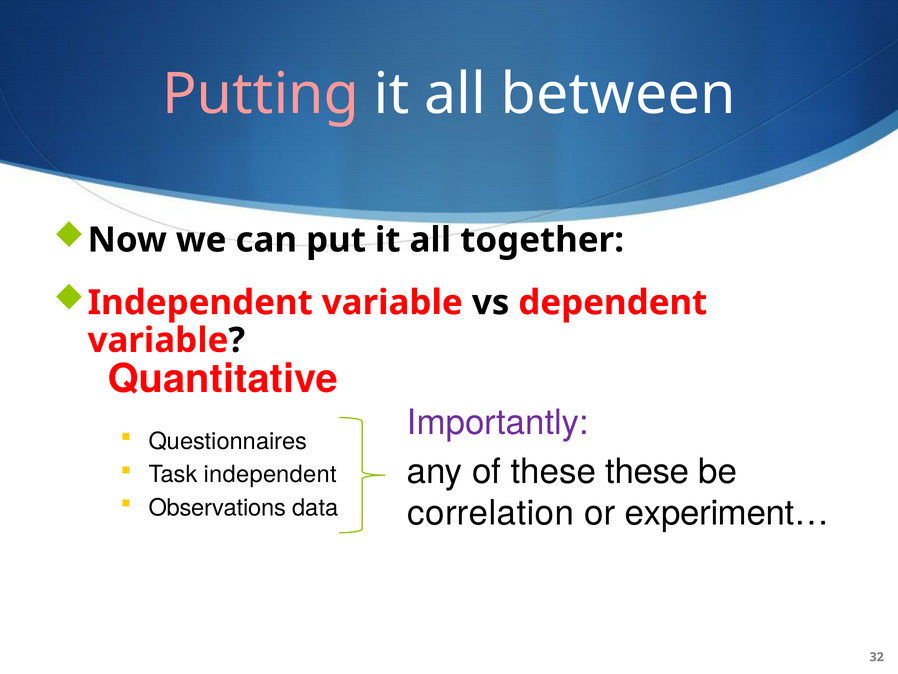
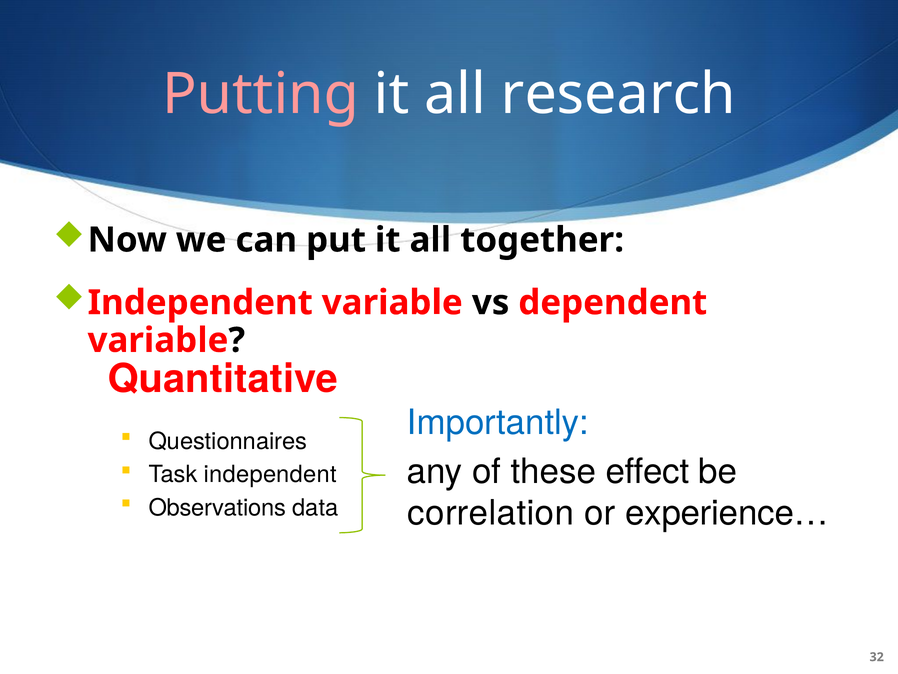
between: between -> research
Importantly colour: purple -> blue
these these: these -> effect
experiment…: experiment… -> experience…
